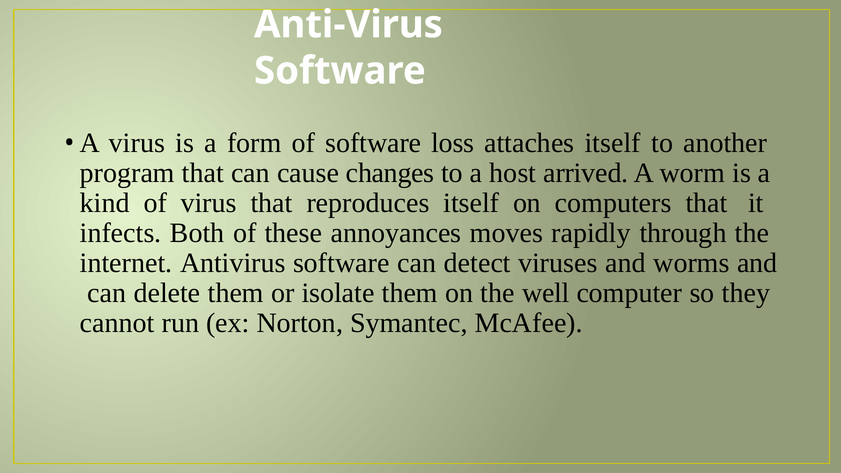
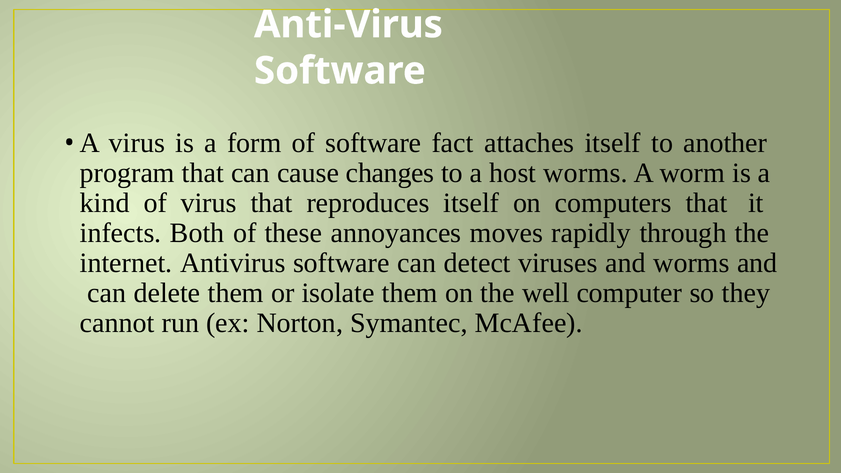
loss: loss -> fact
host arrived: arrived -> worms
